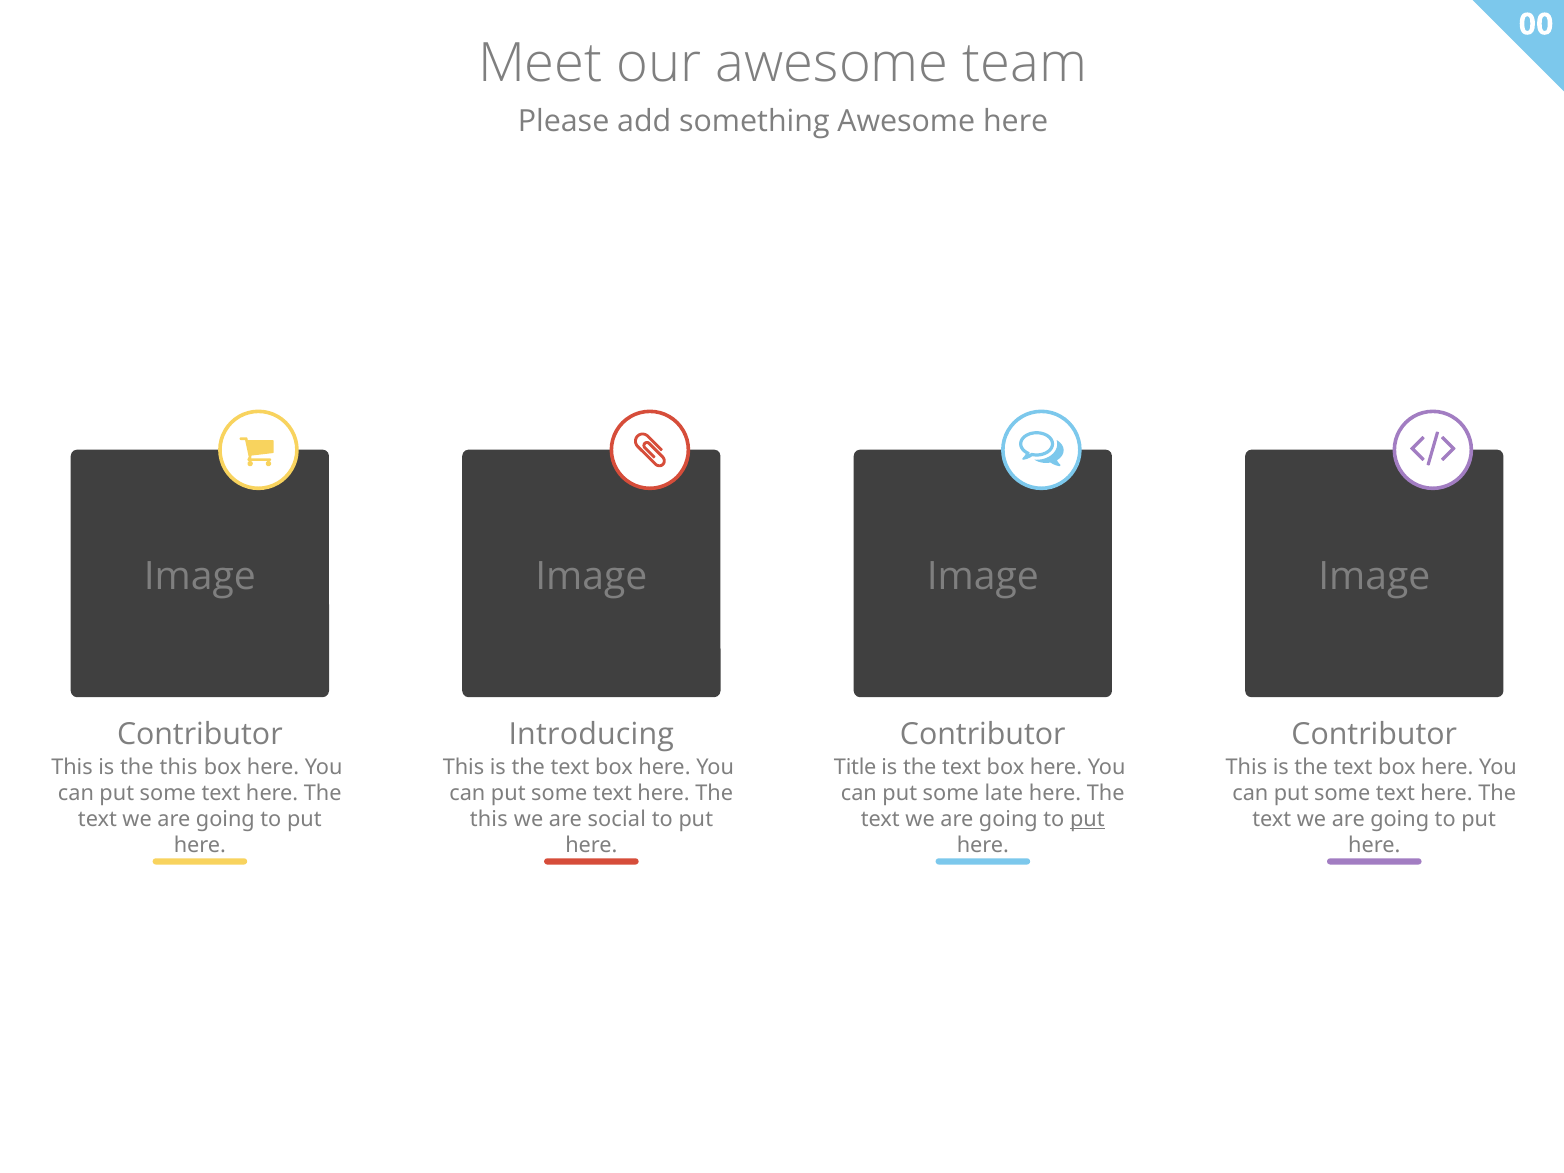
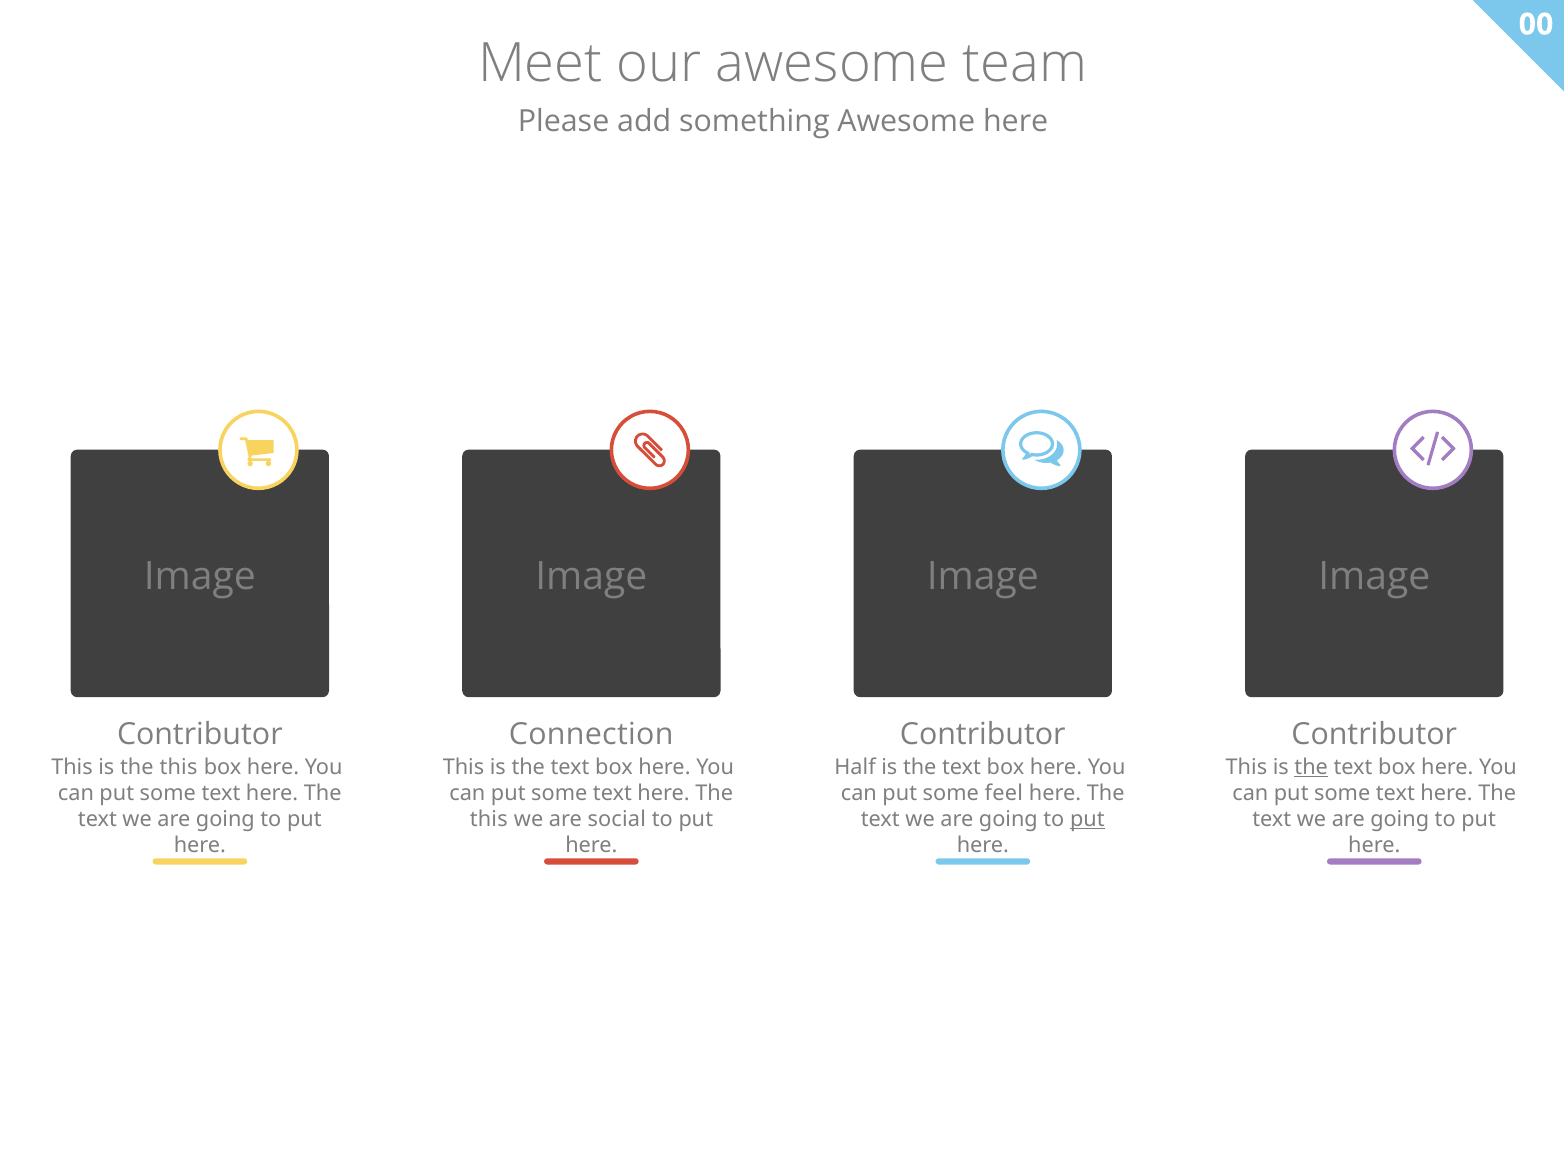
Introducing: Introducing -> Connection
Title: Title -> Half
the at (1311, 767) underline: none -> present
late: late -> feel
